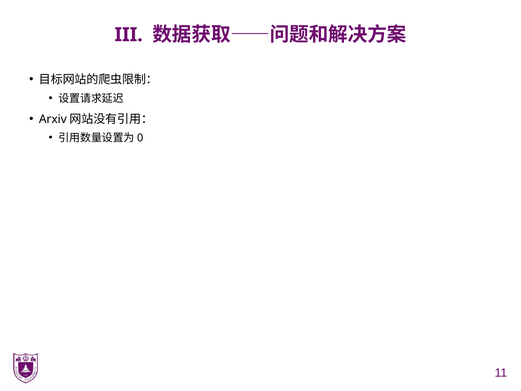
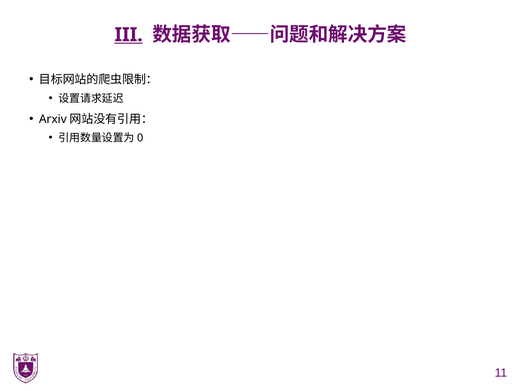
III underline: none -> present
